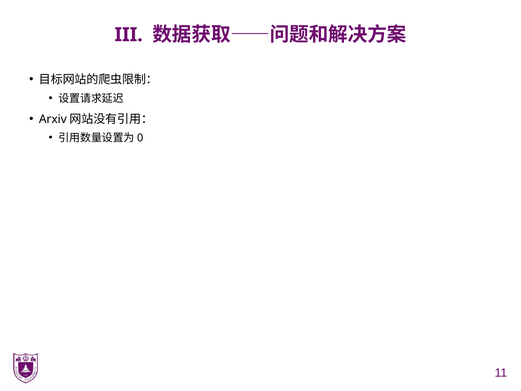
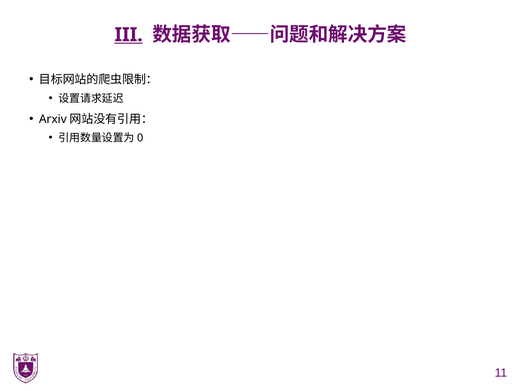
III underline: none -> present
